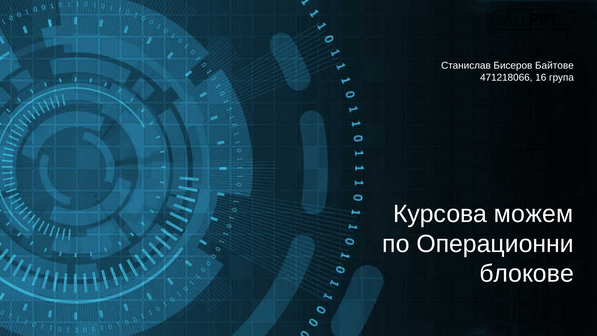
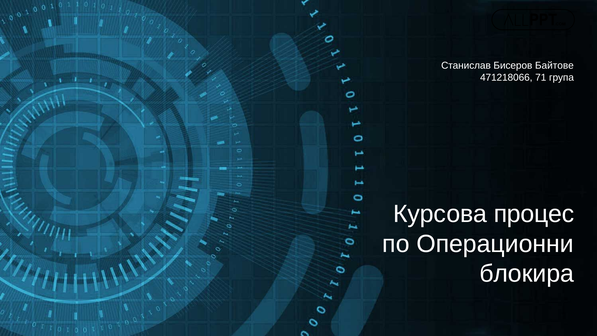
16: 16 -> 71
можем: можем -> процес
блокове: блокове -> блокира
